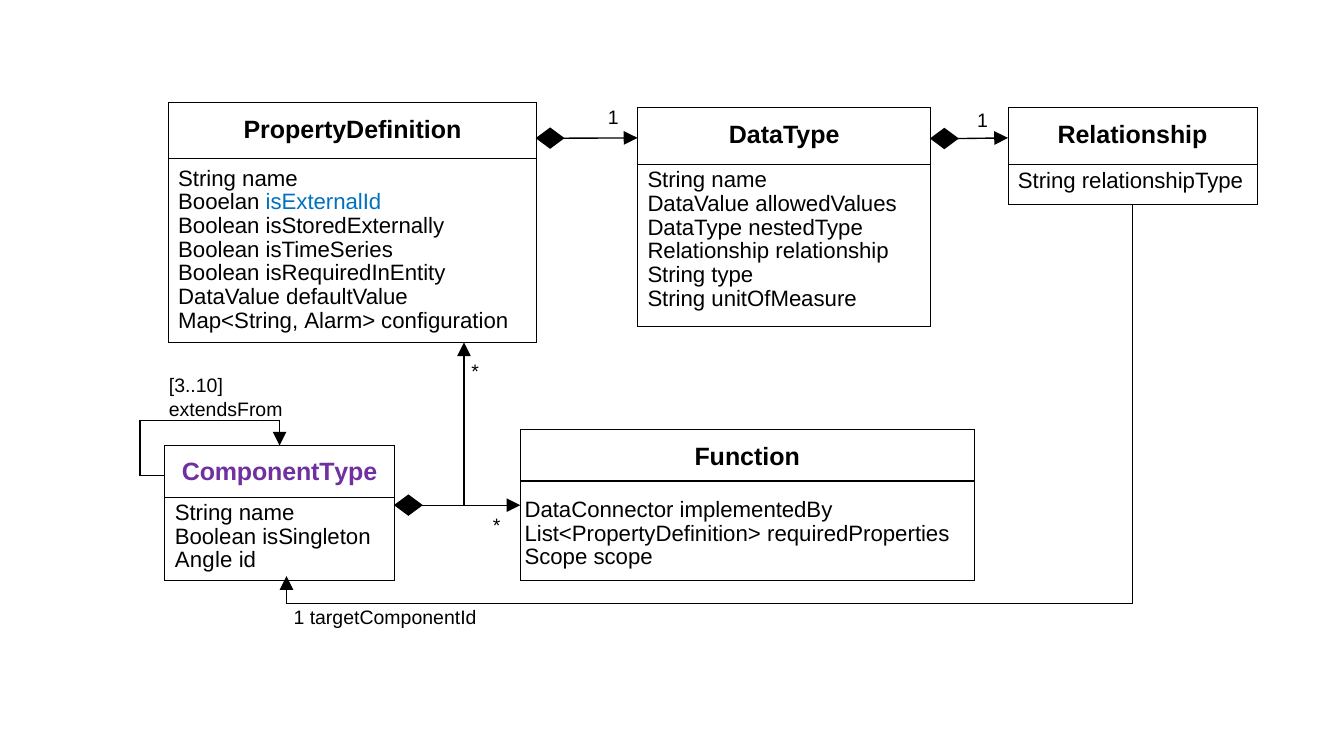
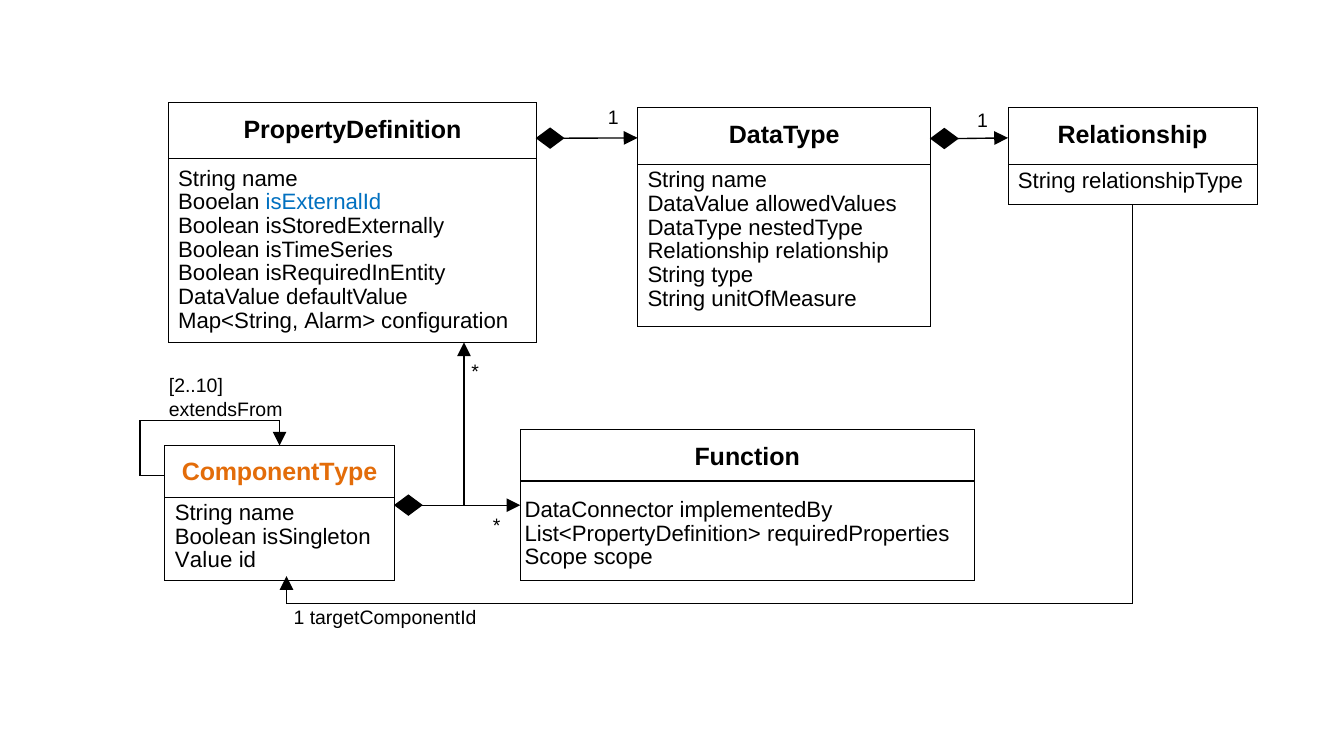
3..10: 3..10 -> 2..10
ComponentType colour: purple -> orange
Angle: Angle -> Value
